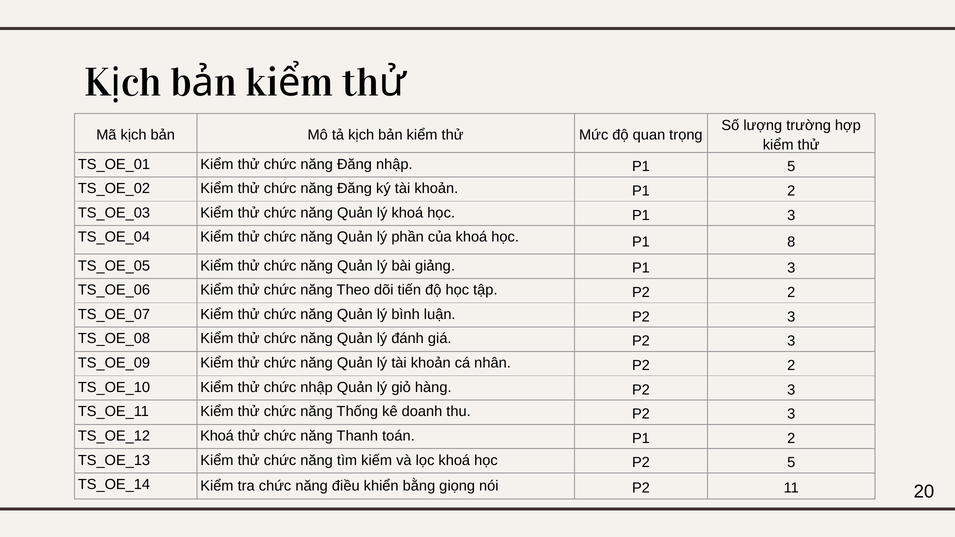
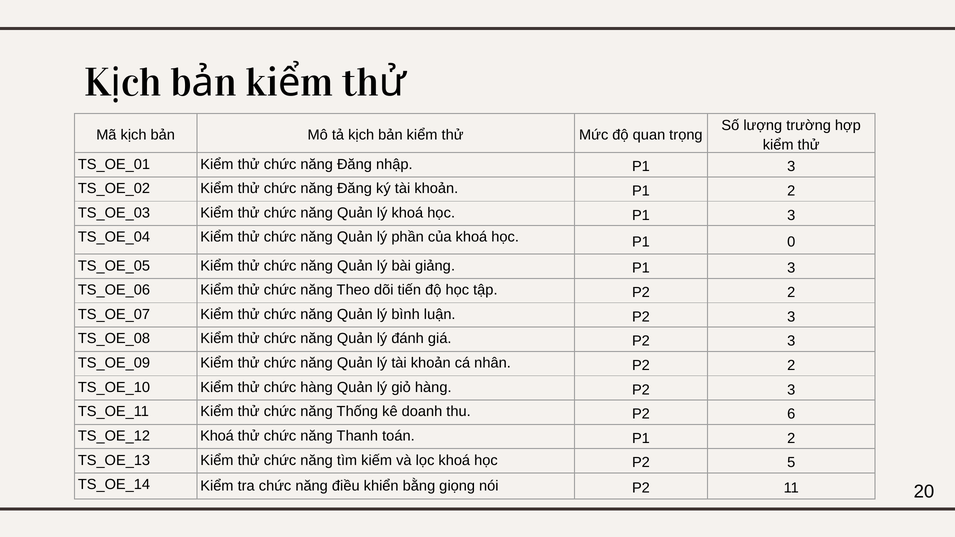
nhập P1 5: 5 -> 3
8: 8 -> 0
chức nhập: nhập -> hàng
thu P2 3: 3 -> 6
